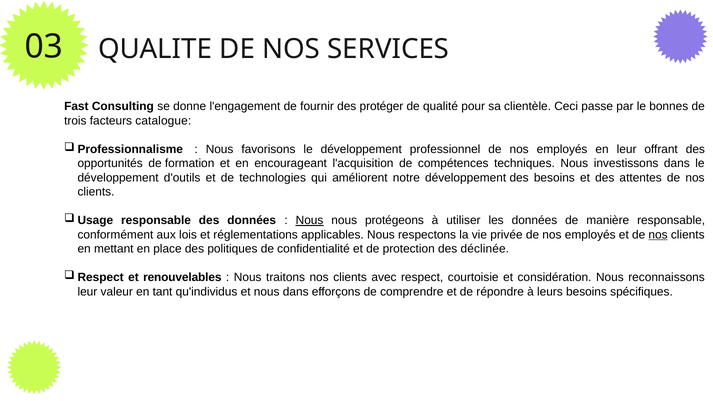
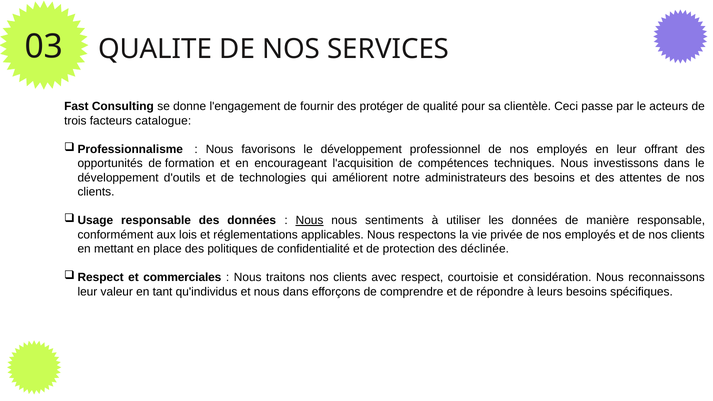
bonnes: bonnes -> acteurs
notre développement: développement -> administrateurs
protégeons: protégeons -> sentiments
nos at (658, 235) underline: present -> none
renouvelables: renouvelables -> commerciales
